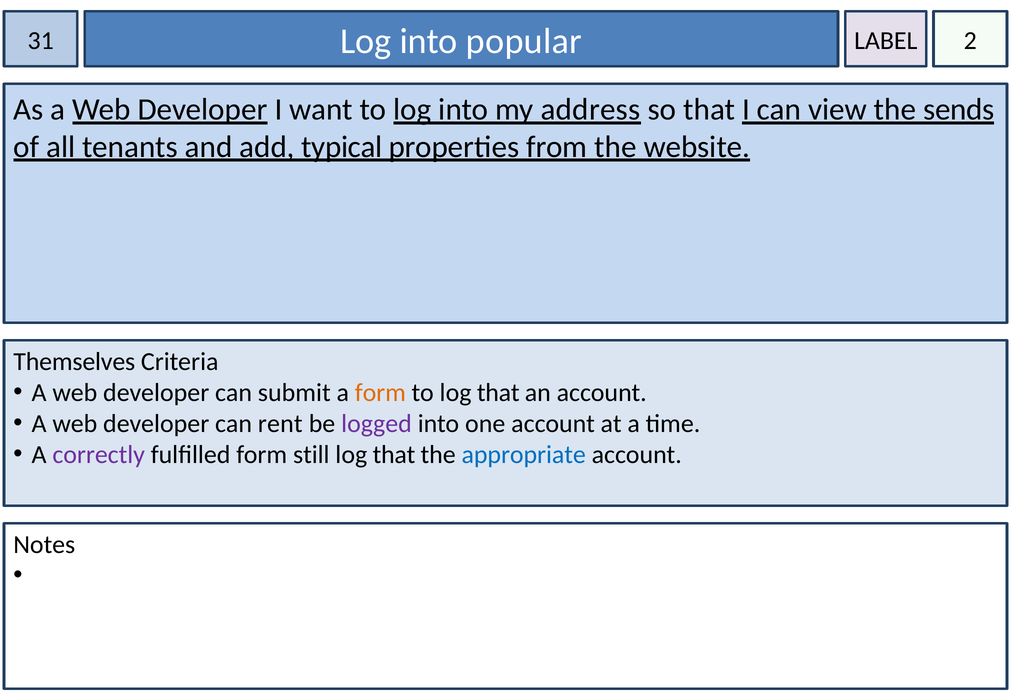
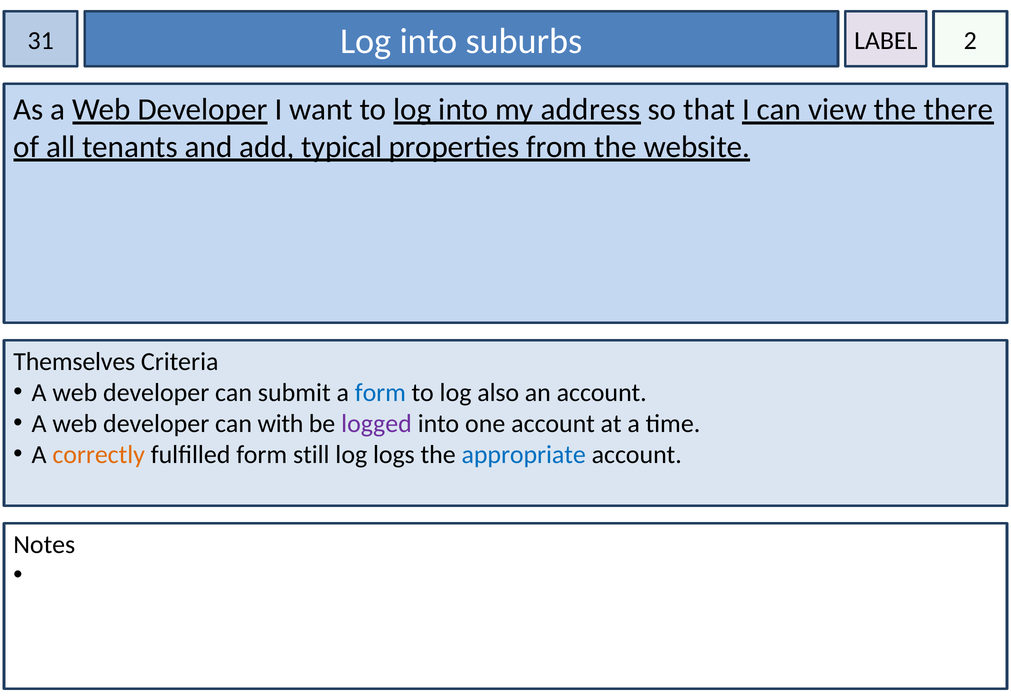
popular: popular -> suburbs
sends: sends -> there
form at (380, 393) colour: orange -> blue
to log that: that -> also
rent: rent -> with
correctly colour: purple -> orange
that at (394, 455): that -> logs
